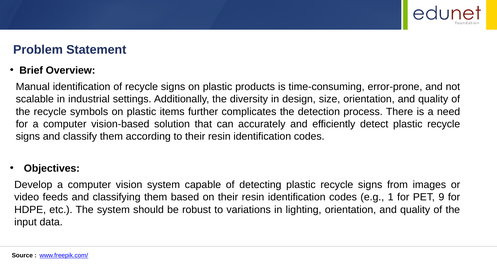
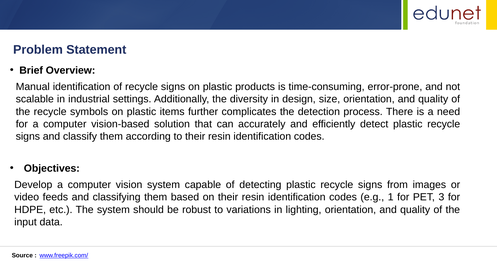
9: 9 -> 3
